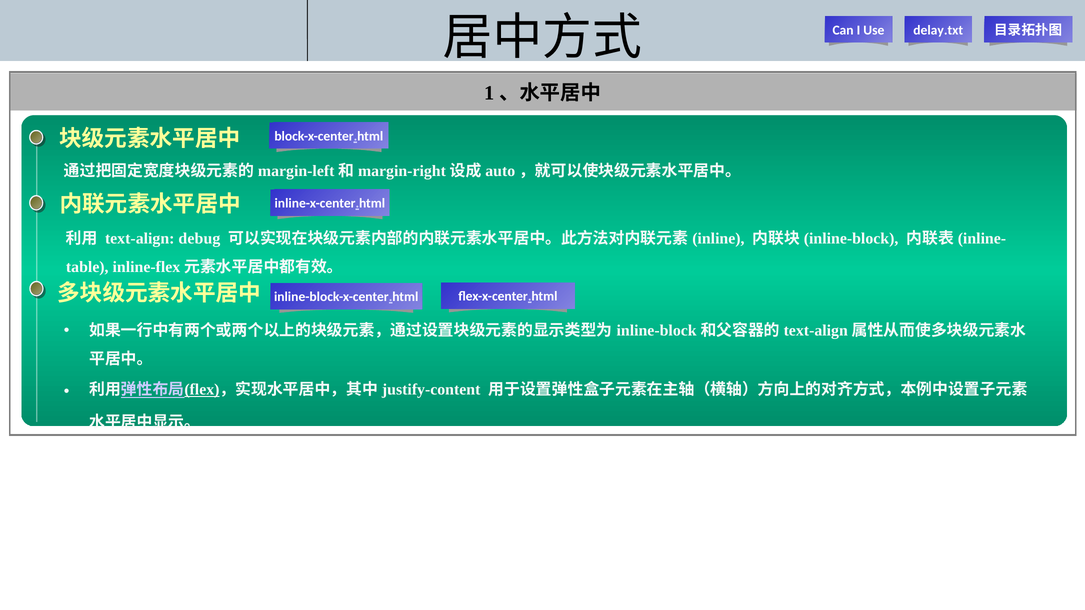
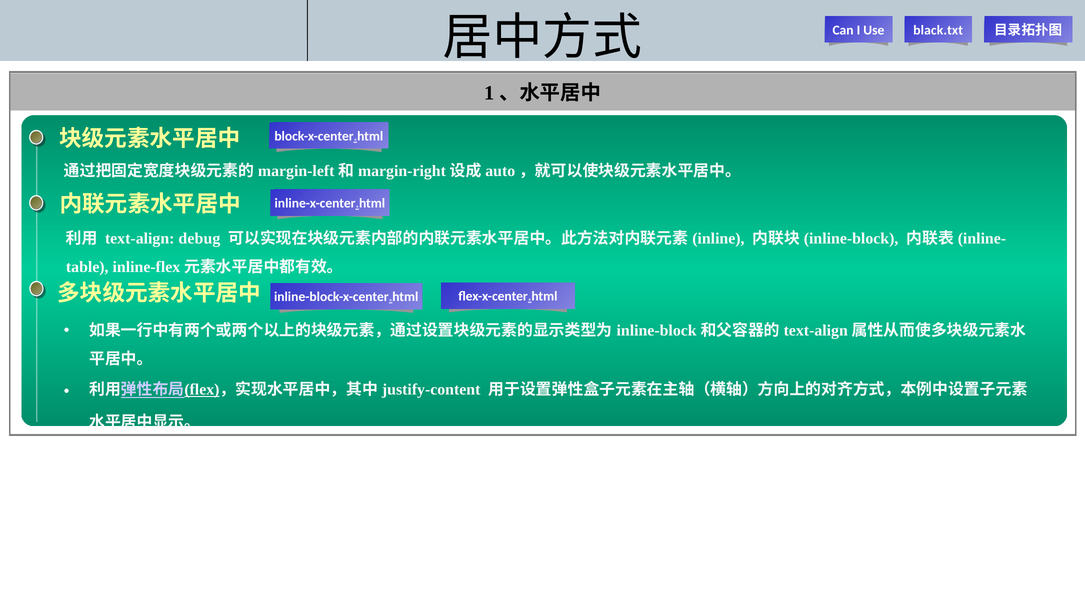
delay.txt: delay.txt -> black.txt
